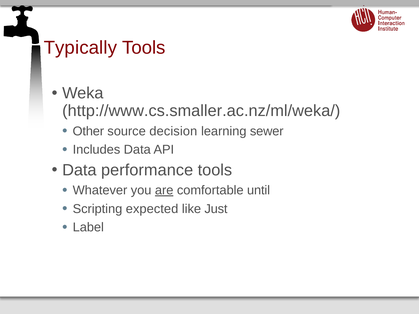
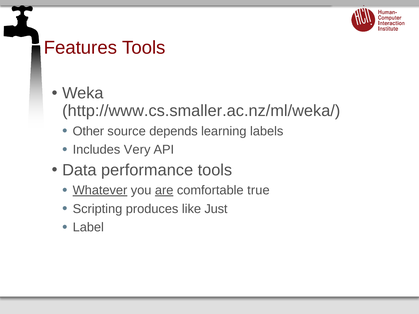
Typically: Typically -> Features
decision: decision -> depends
sewer: sewer -> labels
Includes Data: Data -> Very
Whatever underline: none -> present
until: until -> true
expected: expected -> produces
